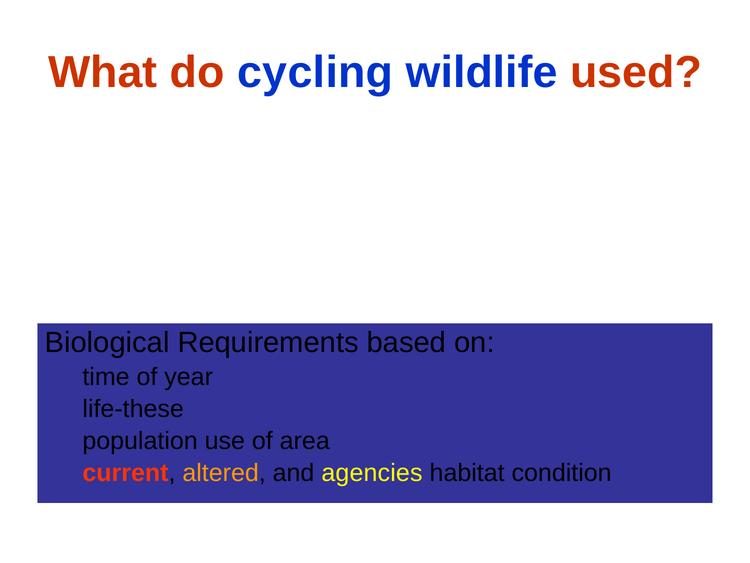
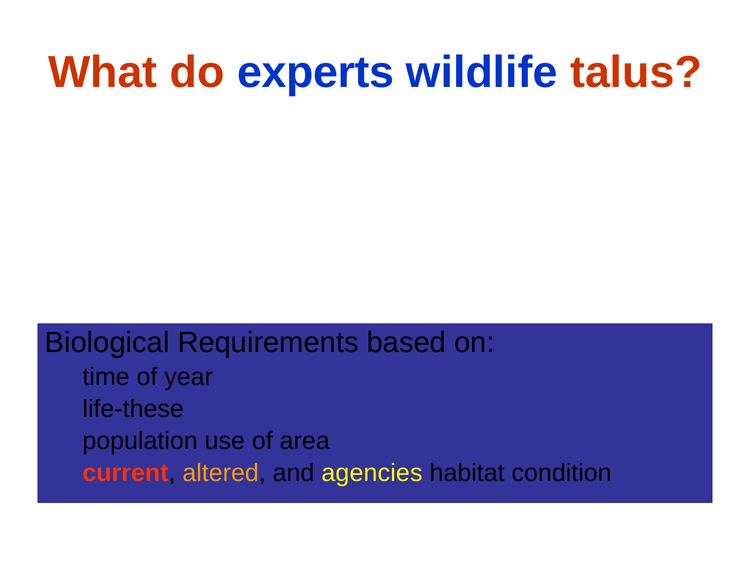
cycling: cycling -> experts
used: used -> talus
